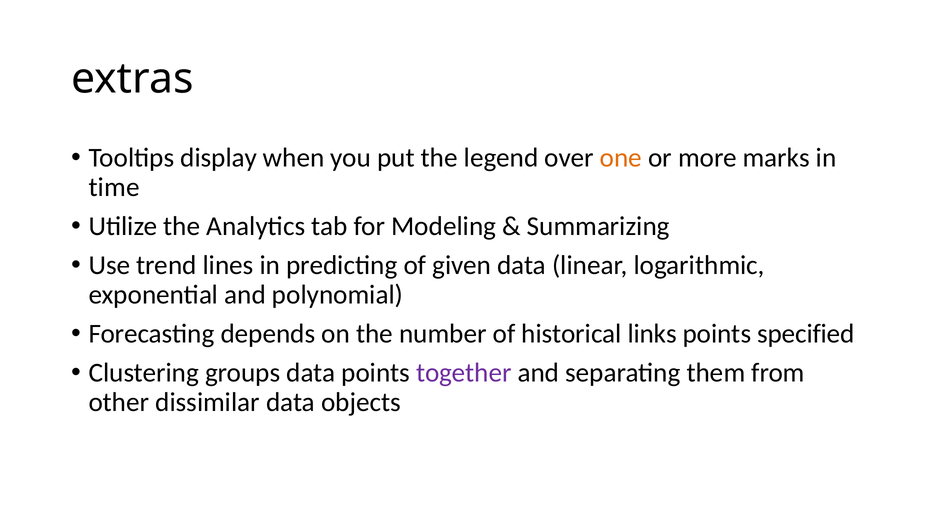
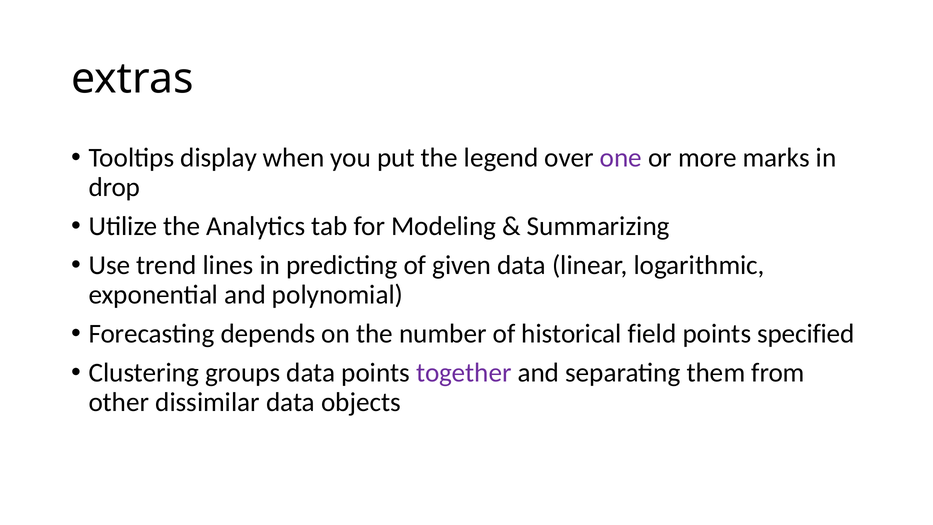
one colour: orange -> purple
time: time -> drop
links: links -> field
